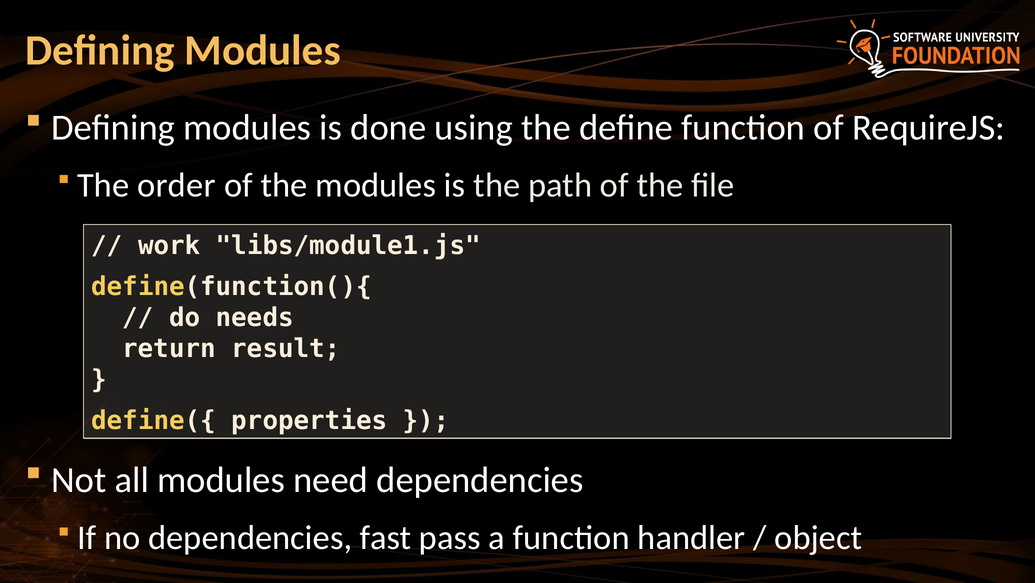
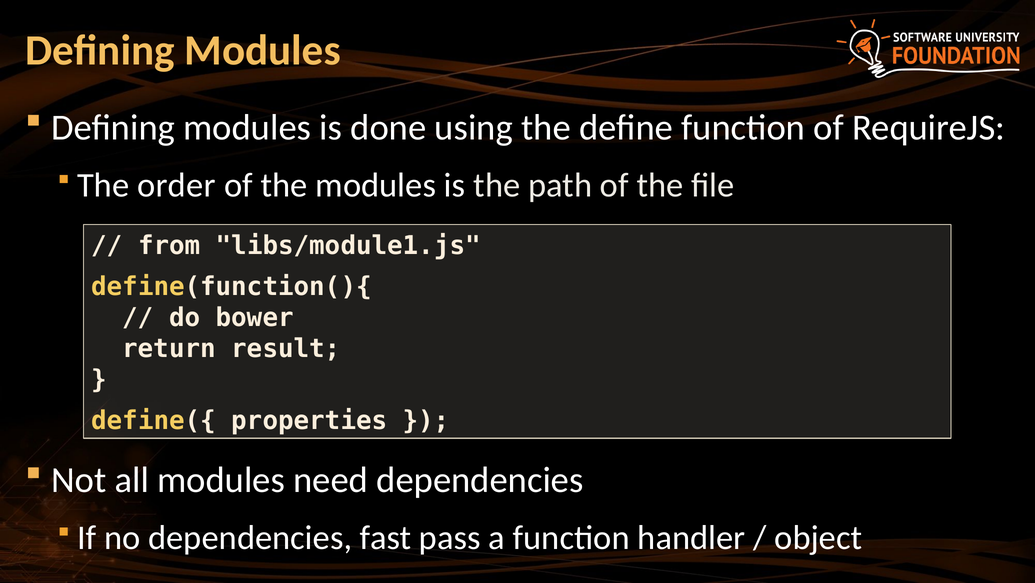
work: work -> from
needs: needs -> bower
